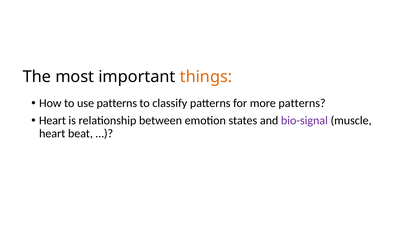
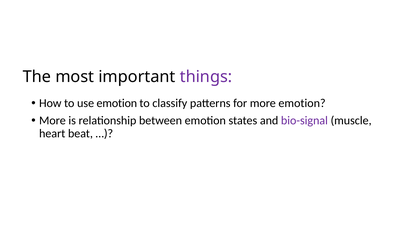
things colour: orange -> purple
use patterns: patterns -> emotion
more patterns: patterns -> emotion
Heart at (53, 120): Heart -> More
